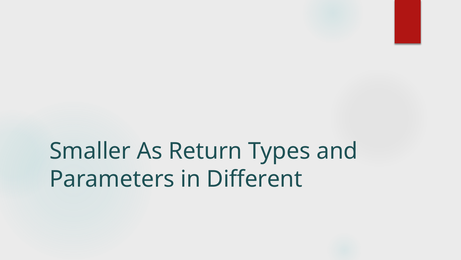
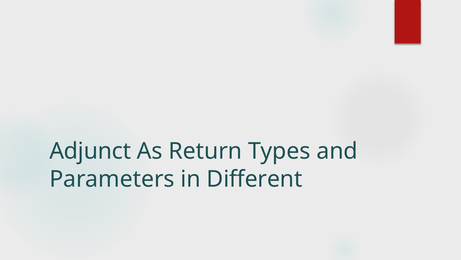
Smaller: Smaller -> Adjunct
